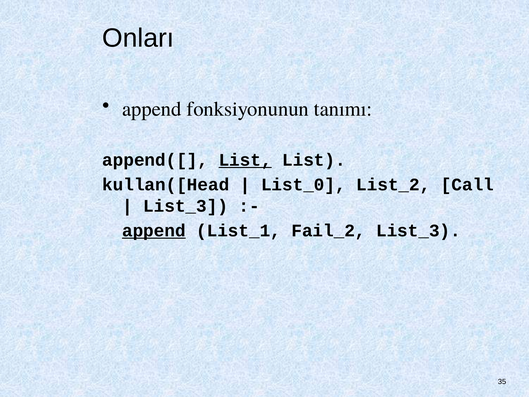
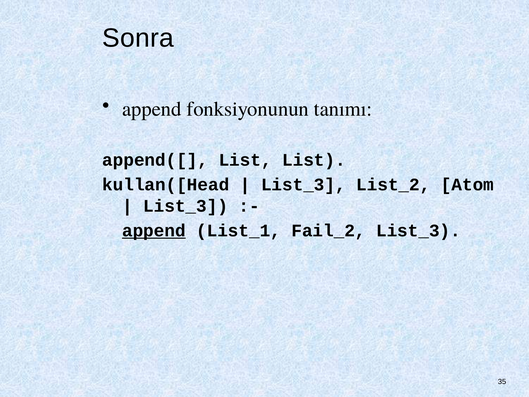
Onları: Onları -> Sonra
List at (245, 160) underline: present -> none
List_0 at (303, 185): List_0 -> List_3
Call: Call -> Atom
